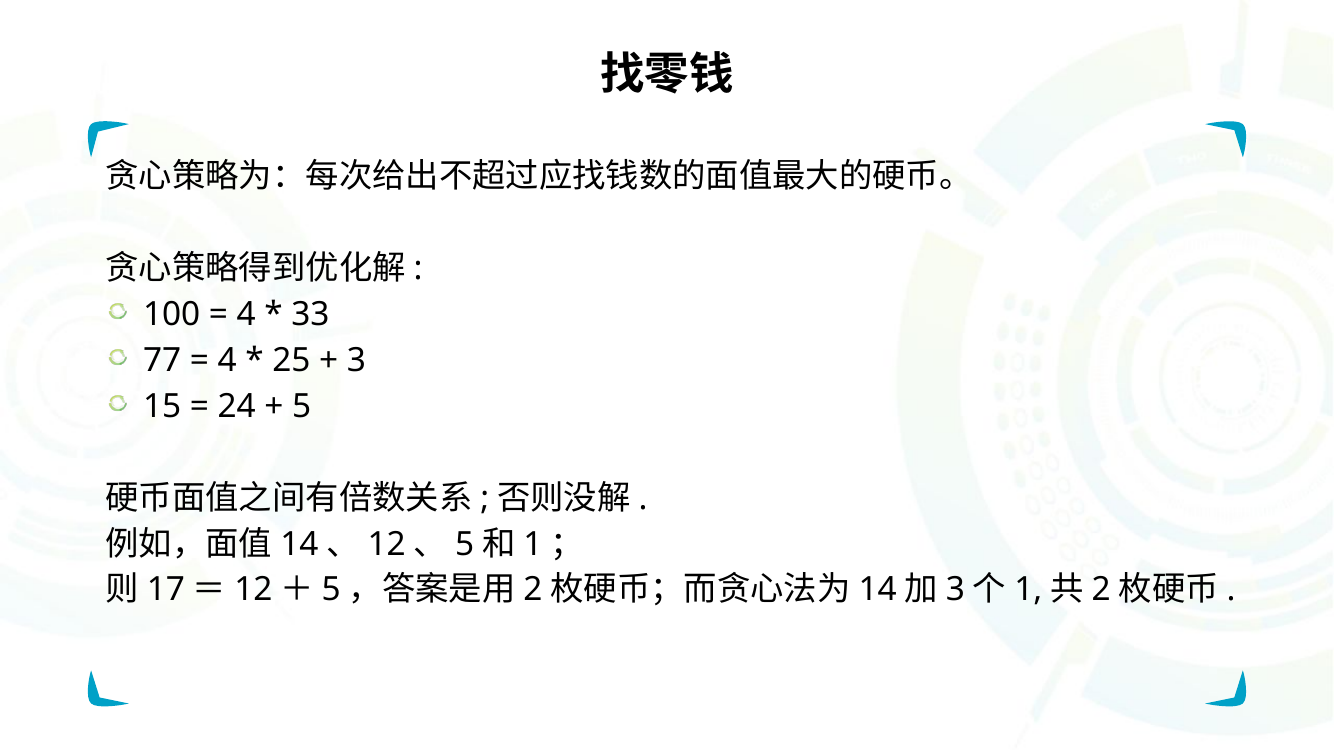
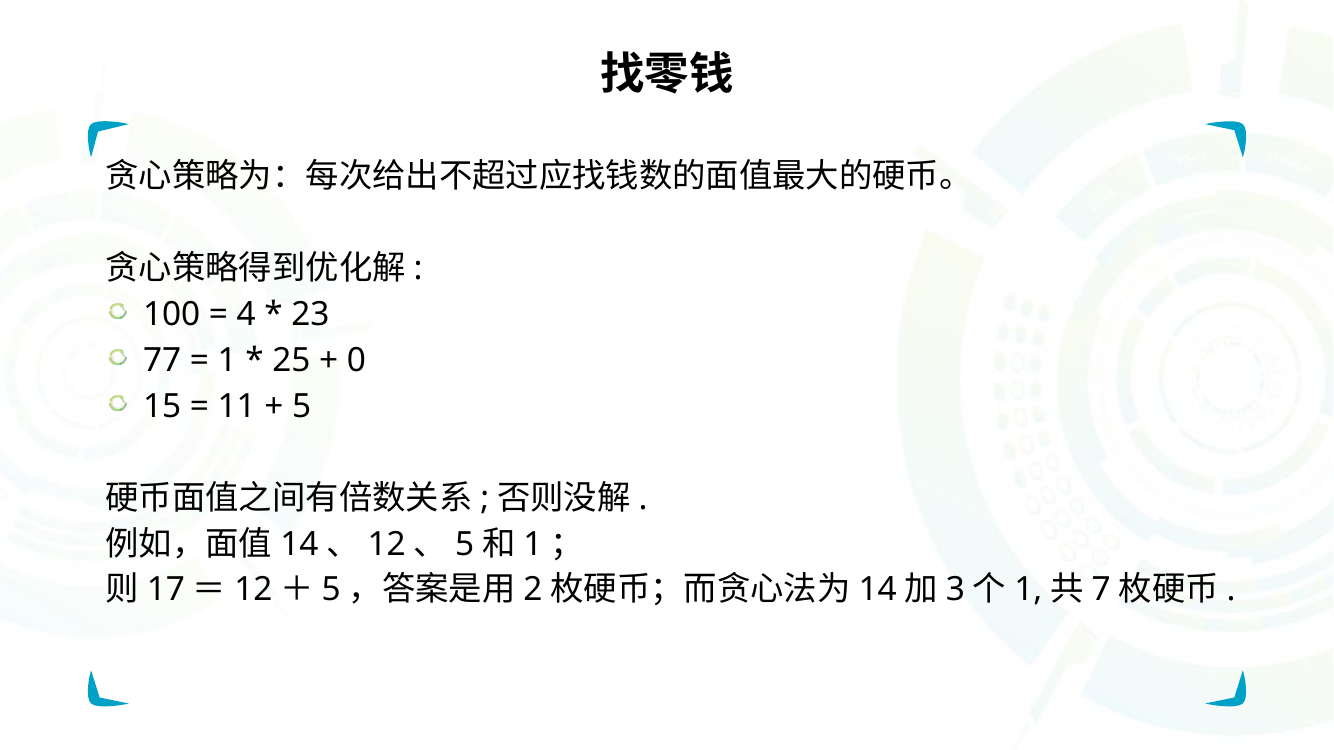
33: 33 -> 23
4 at (227, 361): 4 -> 1
3 at (356, 361): 3 -> 0
24: 24 -> 11
2 at (1101, 590): 2 -> 7
